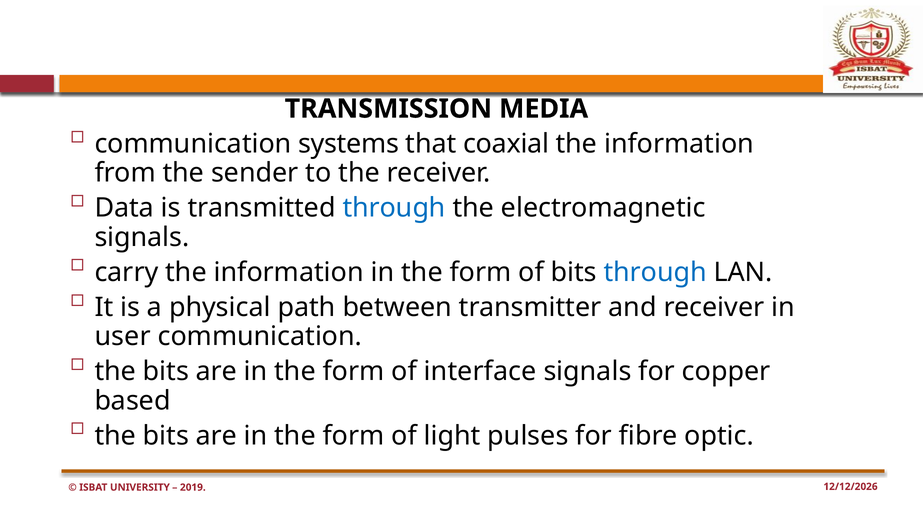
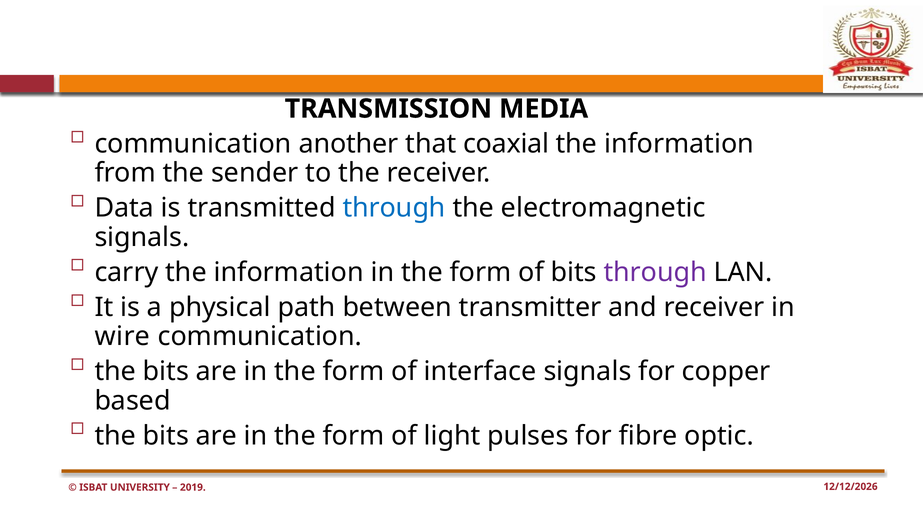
systems: systems -> another
through at (655, 272) colour: blue -> purple
user: user -> wire
